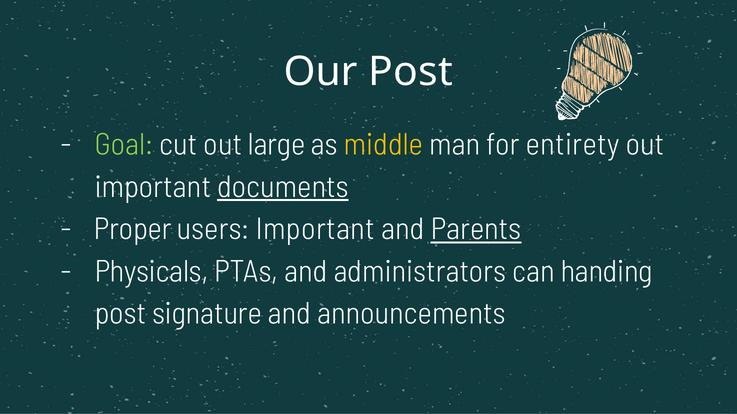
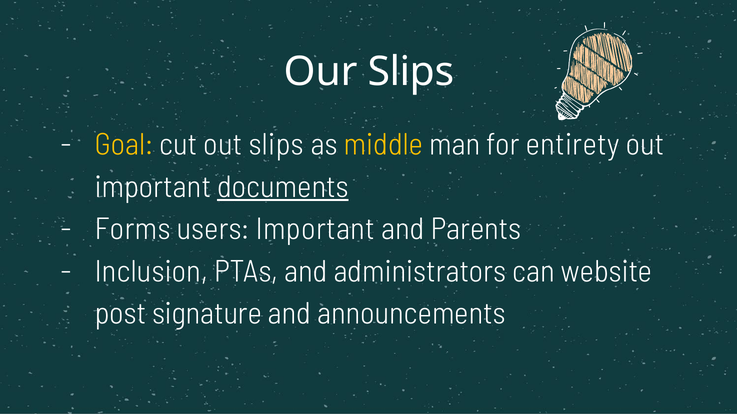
Our Post: Post -> Slips
Goal colour: light green -> yellow
out large: large -> slips
Proper: Proper -> Forms
Parents underline: present -> none
Physicals: Physicals -> Inclusion
handing: handing -> website
